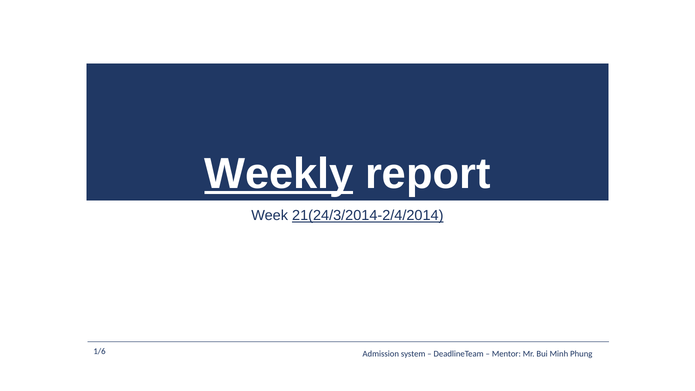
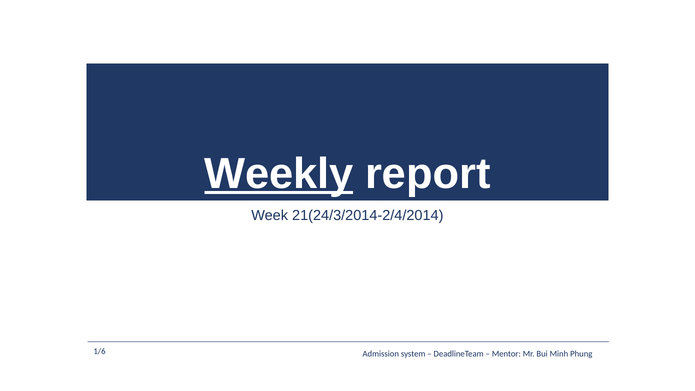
21(24/3/2014-2/4/2014 underline: present -> none
